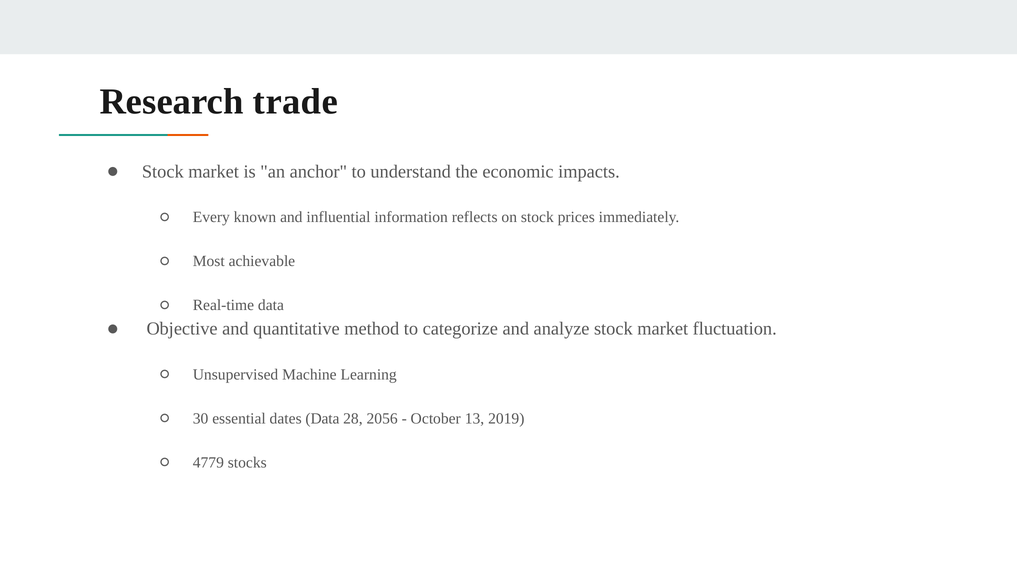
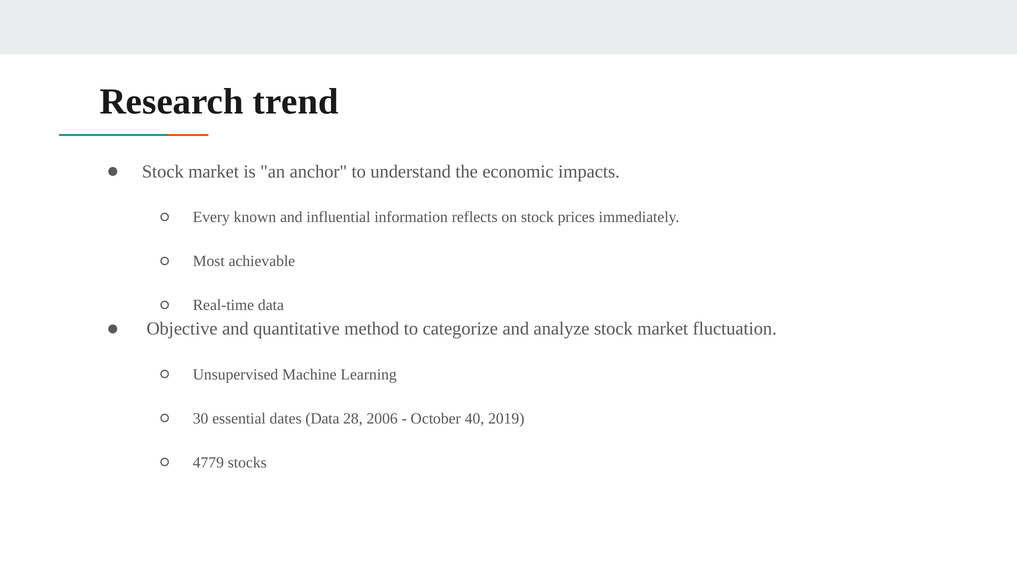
trade: trade -> trend
2056: 2056 -> 2006
13: 13 -> 40
